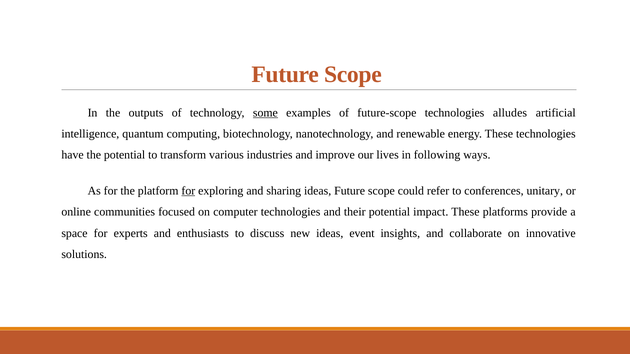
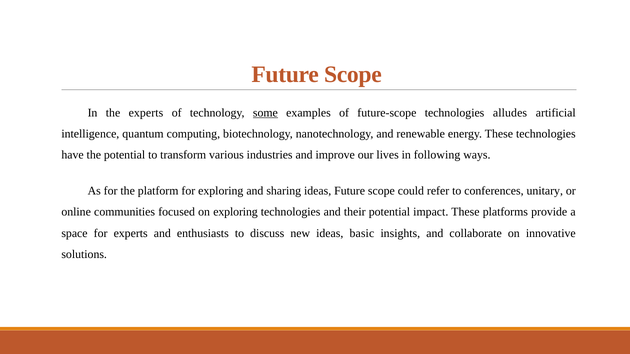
the outputs: outputs -> experts
for at (188, 191) underline: present -> none
on computer: computer -> exploring
event: event -> basic
